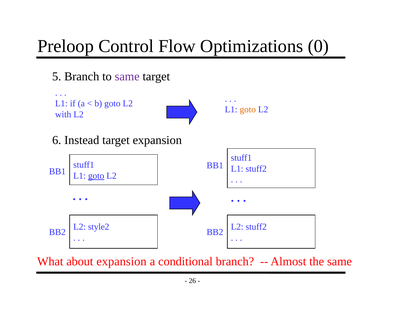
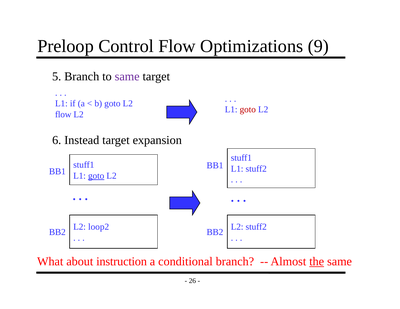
0: 0 -> 9
goto at (248, 110) colour: orange -> red
with at (63, 115): with -> flow
style2: style2 -> loop2
about expansion: expansion -> instruction
the underline: none -> present
